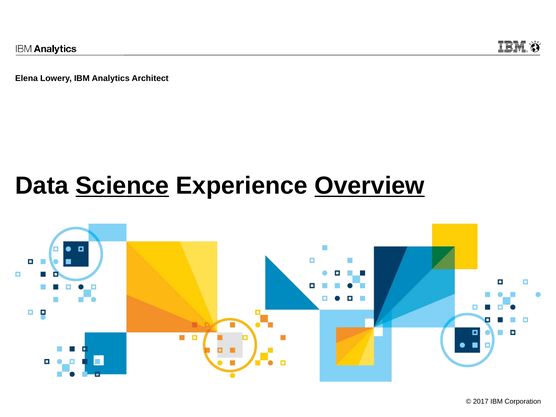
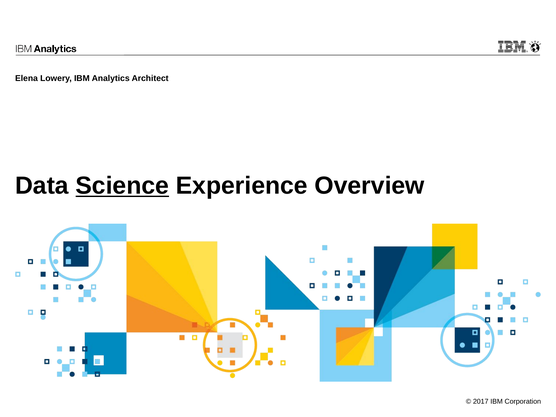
Overview underline: present -> none
